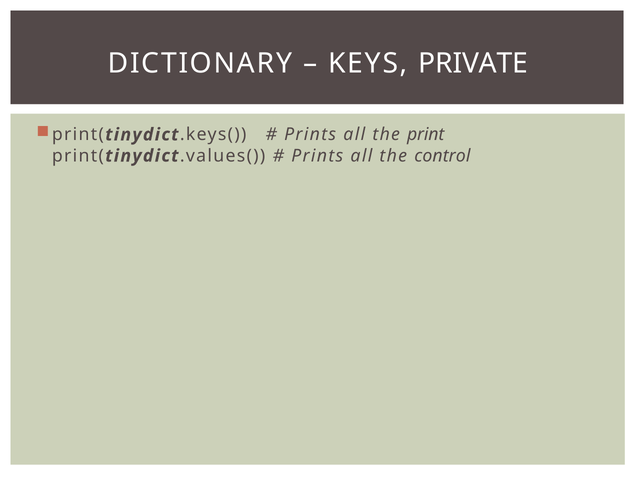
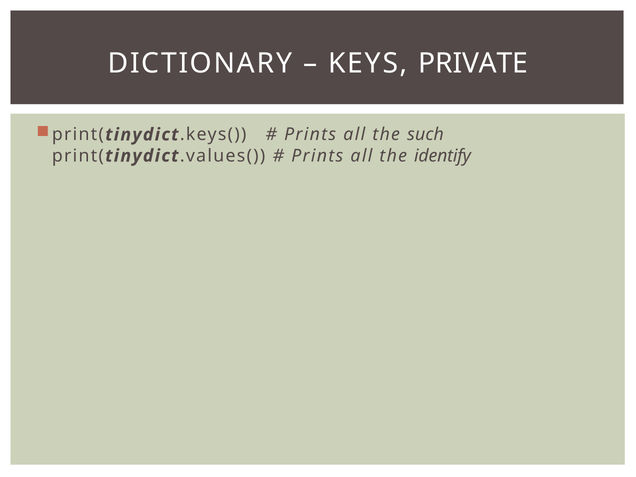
print: print -> such
control: control -> identify
